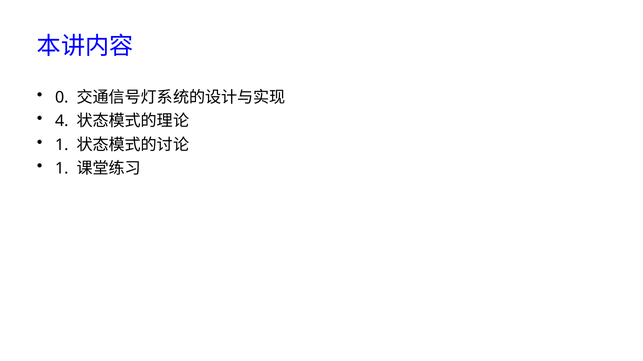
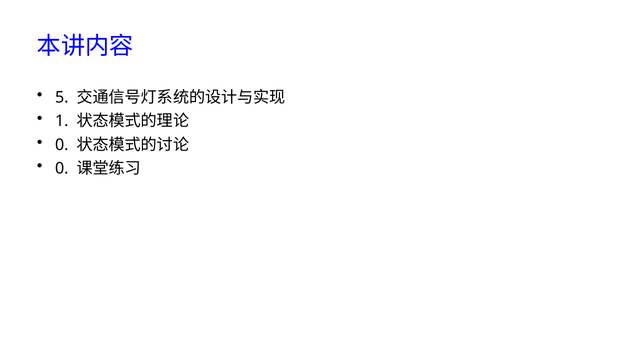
0: 0 -> 5
4: 4 -> 1
1 at (62, 145): 1 -> 0
1 at (62, 169): 1 -> 0
